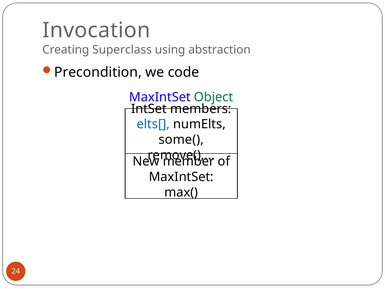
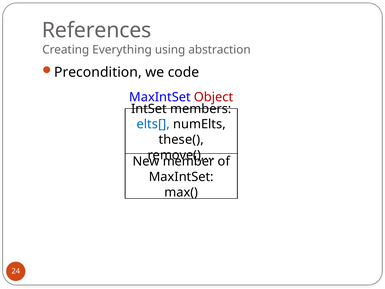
Invocation: Invocation -> References
Superclass: Superclass -> Everything
Object colour: green -> red
some(: some( -> these(
